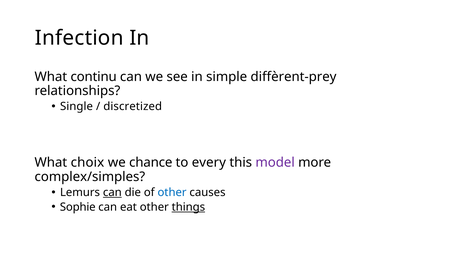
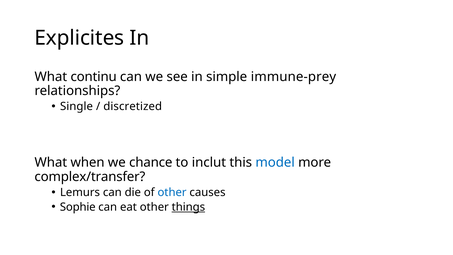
Infection: Infection -> Explicites
diffèrent-prey: diffèrent-prey -> immune-prey
choix: choix -> when
every: every -> inclut
model colour: purple -> blue
complex/simples: complex/simples -> complex/transfer
can at (112, 192) underline: present -> none
